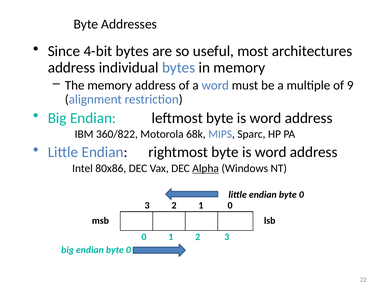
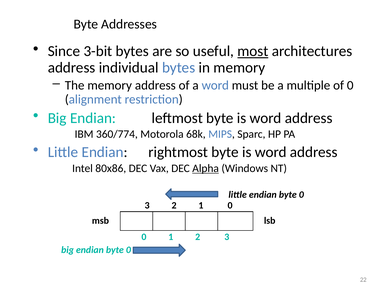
4-bit: 4-bit -> 3-bit
most underline: none -> present
of 9: 9 -> 0
360/822: 360/822 -> 360/774
